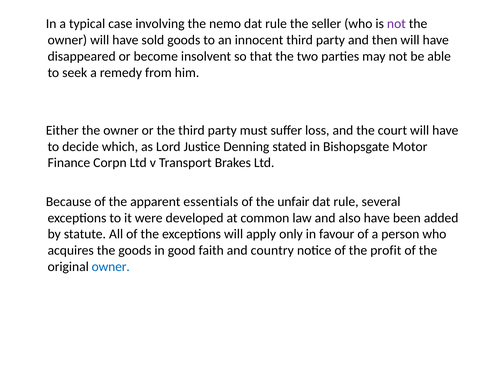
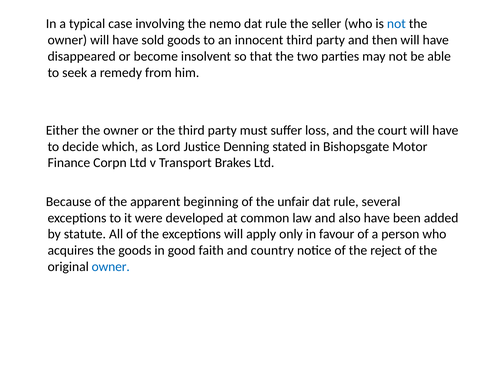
not at (396, 24) colour: purple -> blue
essentials: essentials -> beginning
profit: profit -> reject
